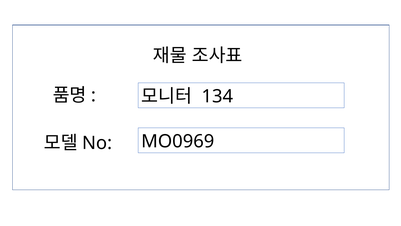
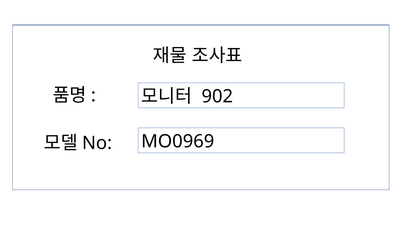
134: 134 -> 902
